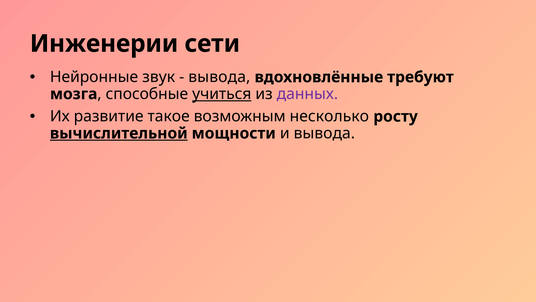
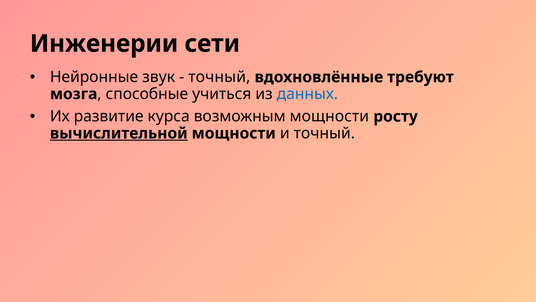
вывода at (219, 77): вывода -> точный
учиться underline: present -> none
данных colour: purple -> blue
такое: такое -> курса
возможным несколько: несколько -> мощности
и вывода: вывода -> точный
